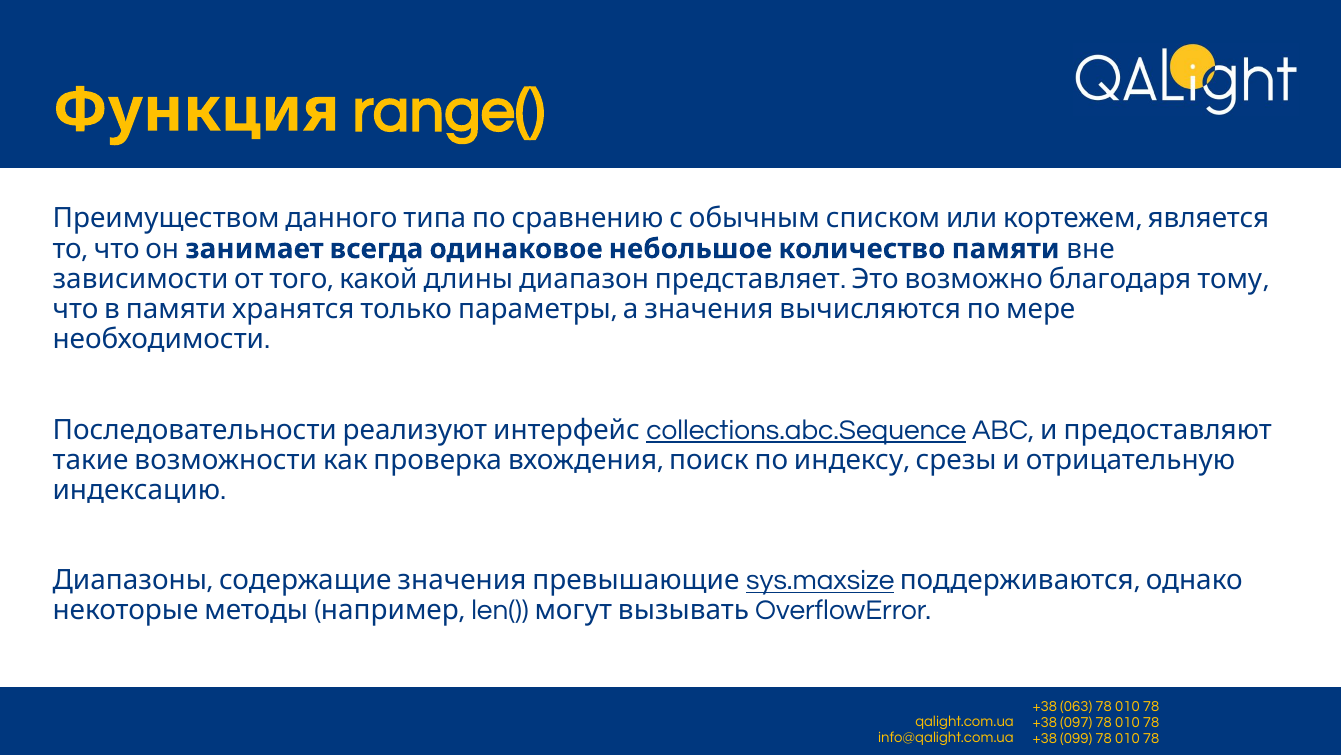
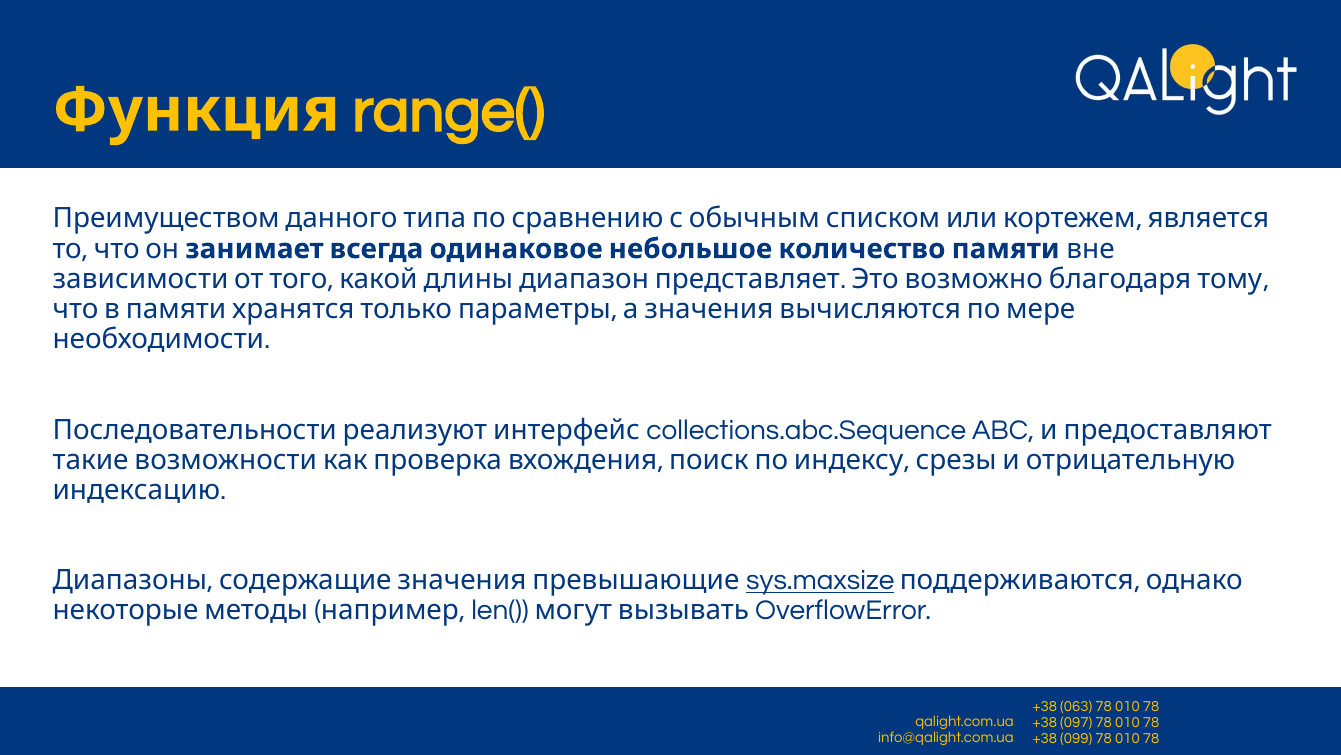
collections.abc.Sequence underline: present -> none
